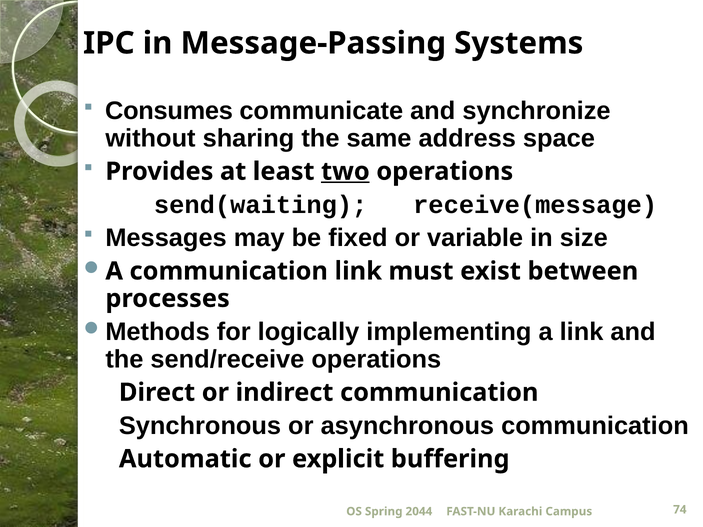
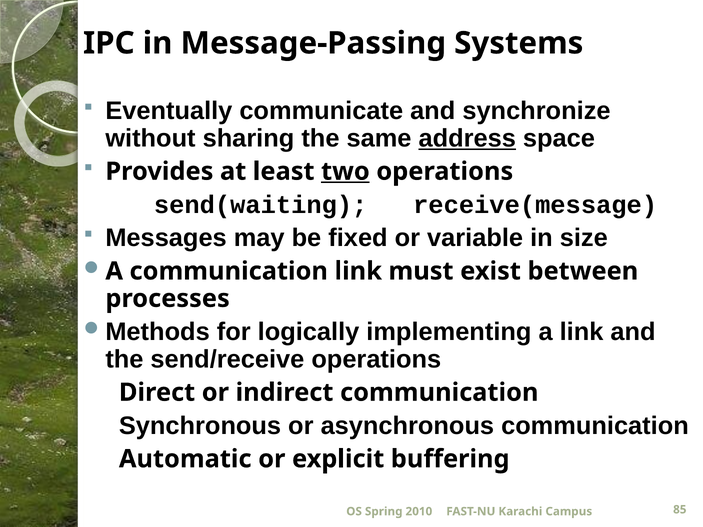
Consumes: Consumes -> Eventually
address underline: none -> present
2044: 2044 -> 2010
74: 74 -> 85
